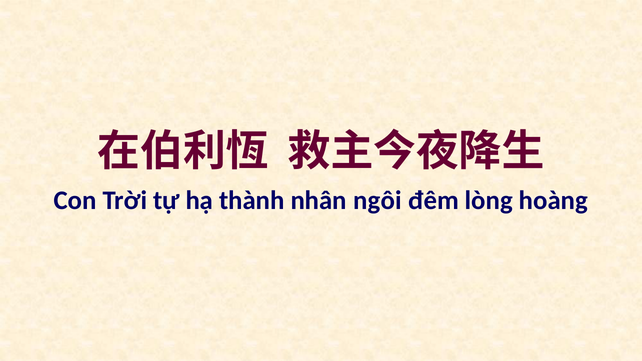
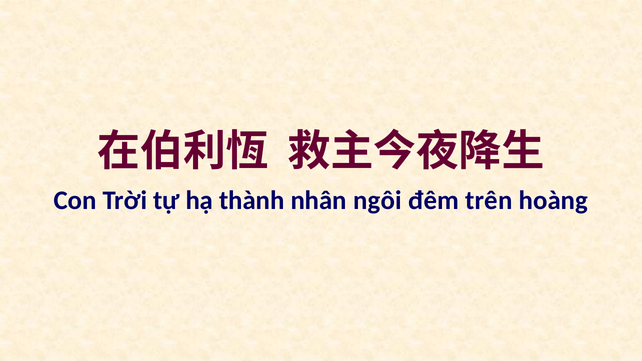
lòng: lòng -> trên
